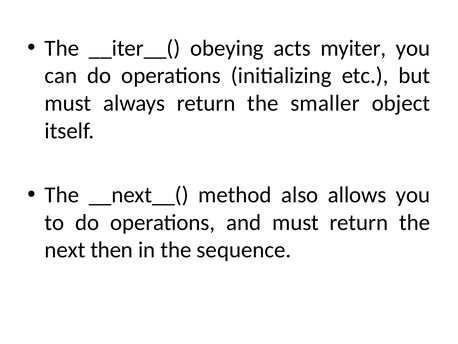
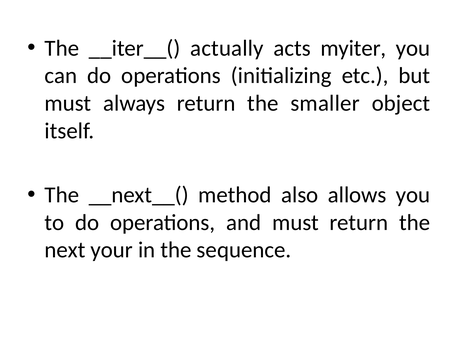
obeying: obeying -> actually
then: then -> your
